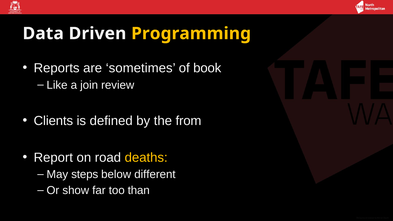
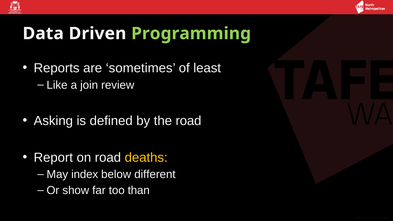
Programming colour: yellow -> light green
book: book -> least
Clients: Clients -> Asking
the from: from -> road
steps: steps -> index
